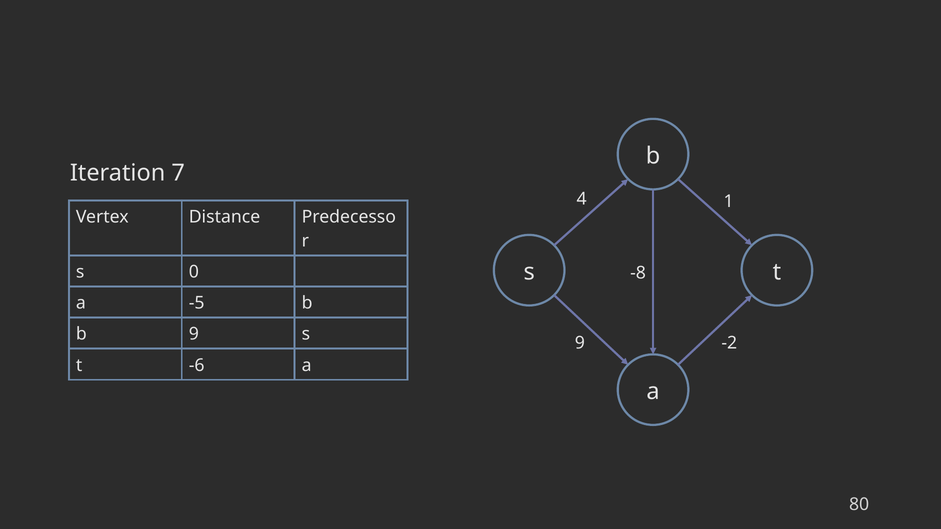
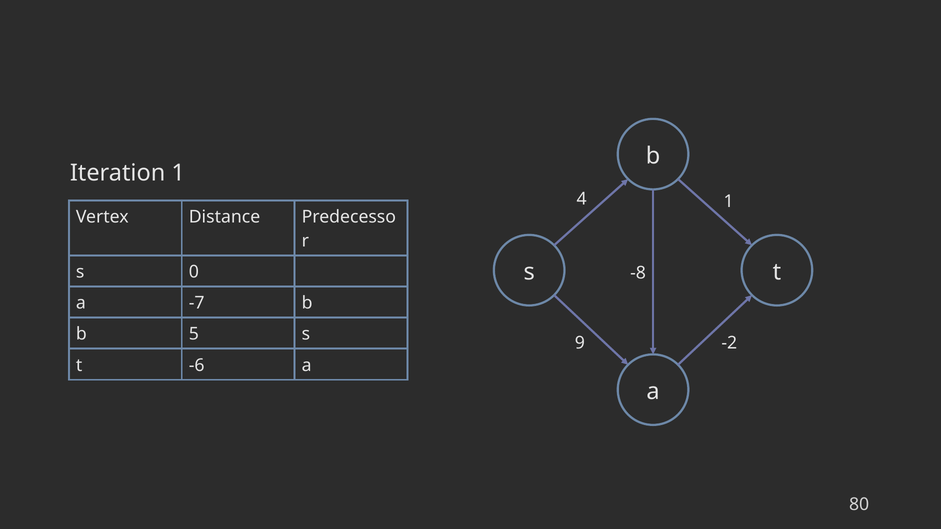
Iteration 7: 7 -> 1
-5: -5 -> -7
b 9: 9 -> 5
